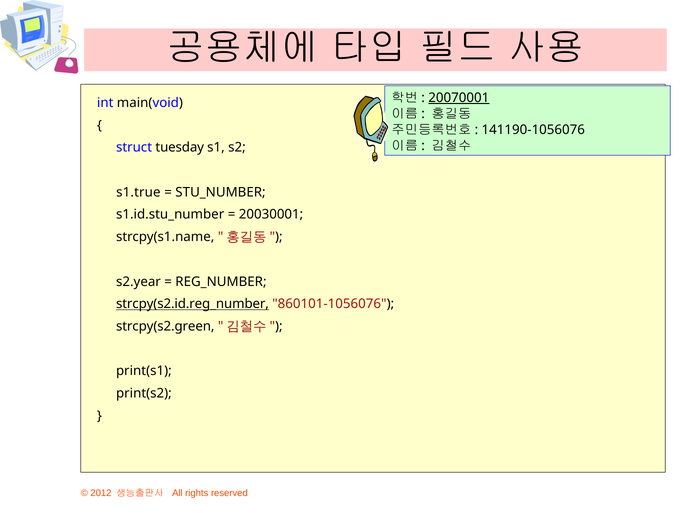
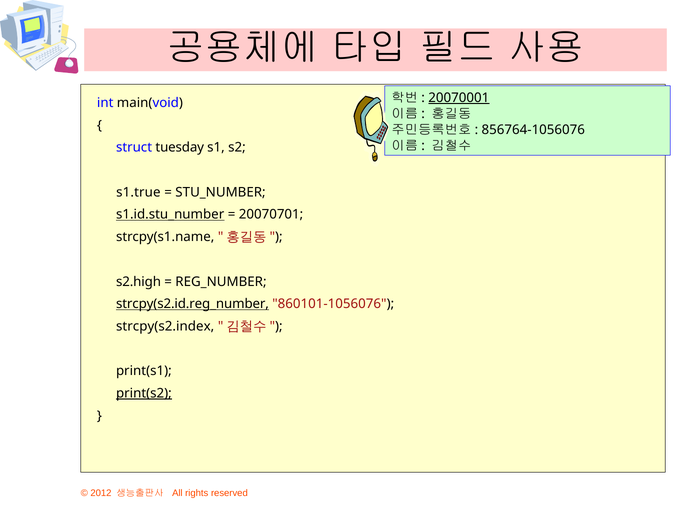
141190-1056076: 141190-1056076 -> 856764-1056076
s1.id.stu_number underline: none -> present
20030001: 20030001 -> 20070701
s2.year: s2.year -> s2.high
strcpy(s2.green: strcpy(s2.green -> strcpy(s2.index
print(s2 underline: none -> present
